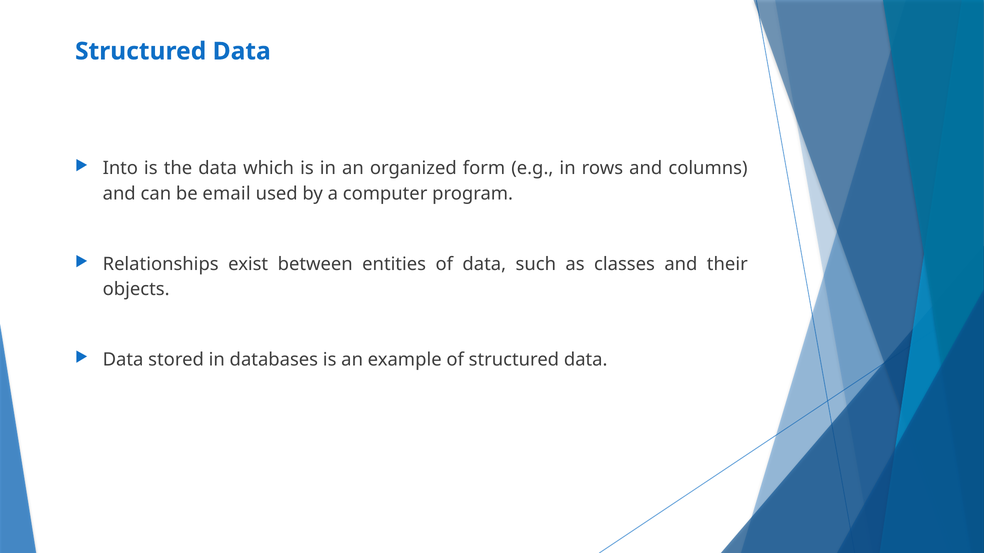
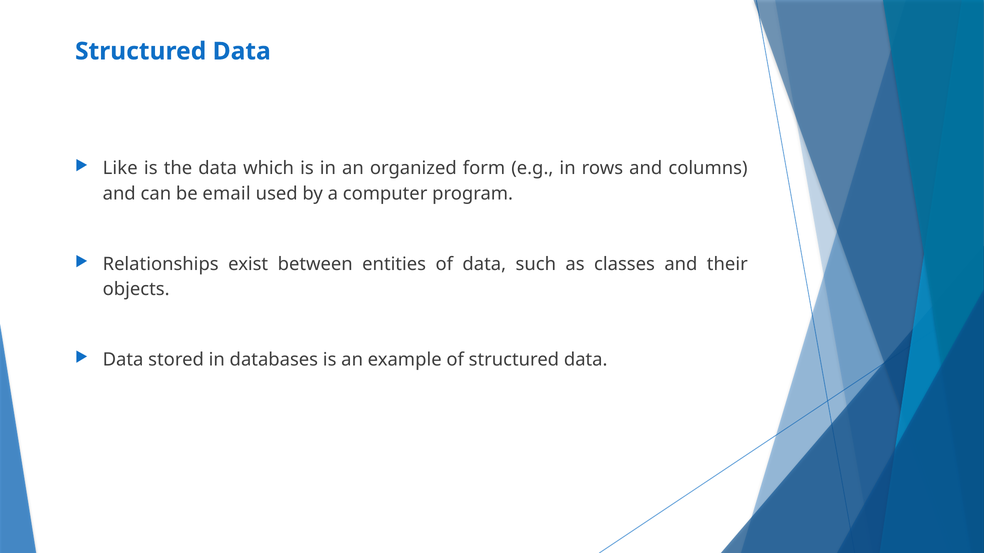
Into: Into -> Like
